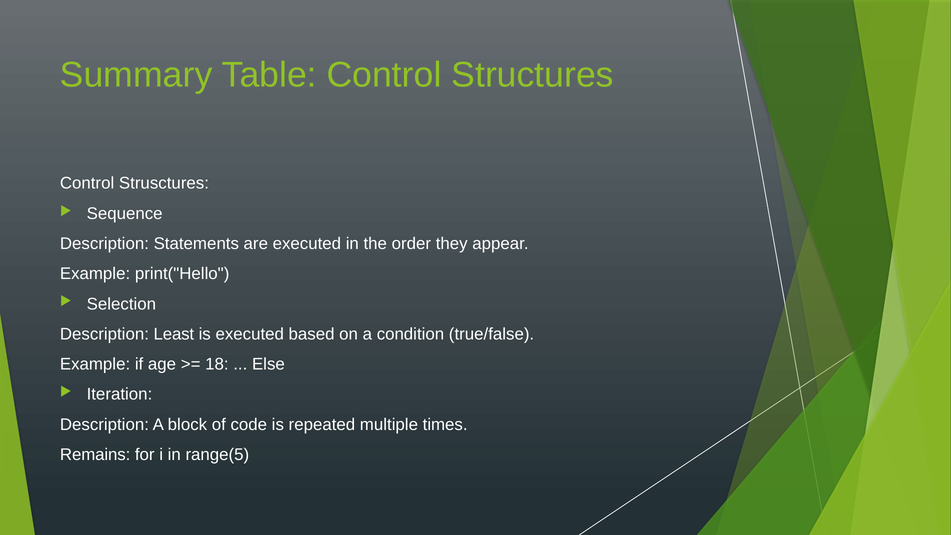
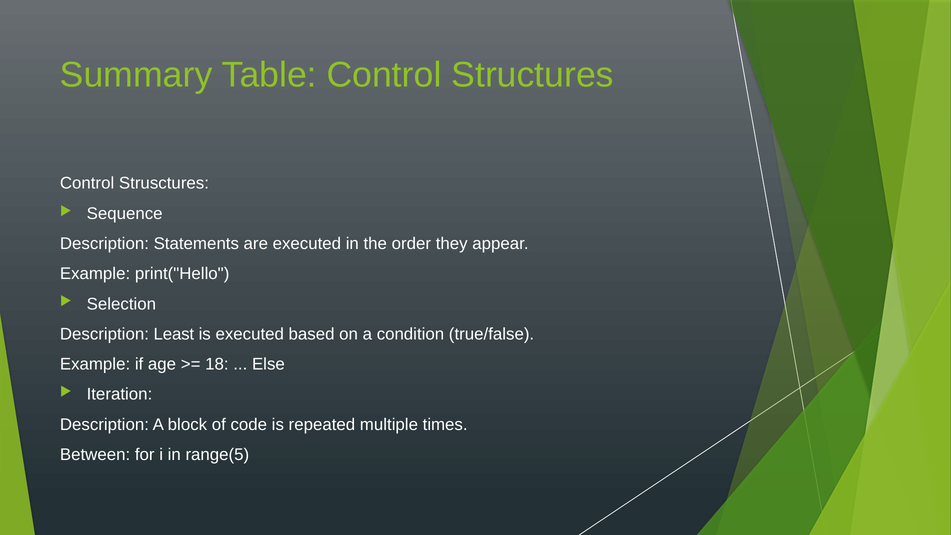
Remains: Remains -> Between
